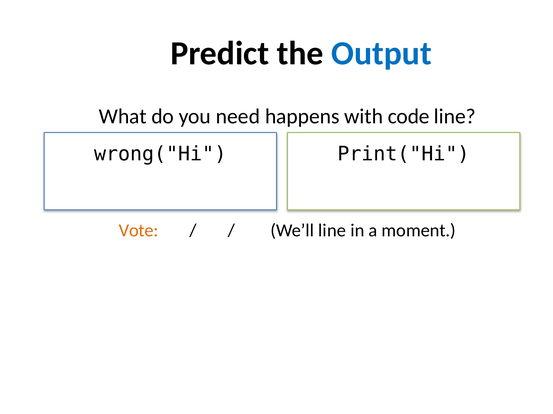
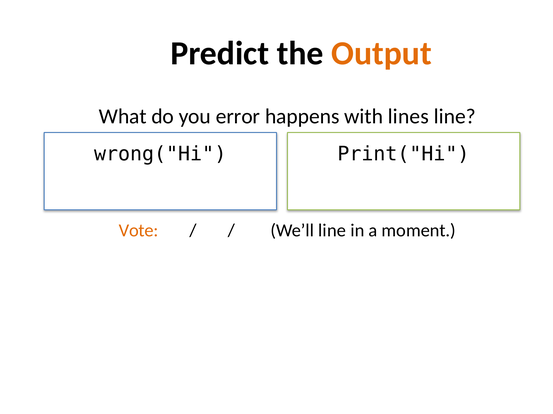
Output colour: blue -> orange
need: need -> error
code: code -> lines
